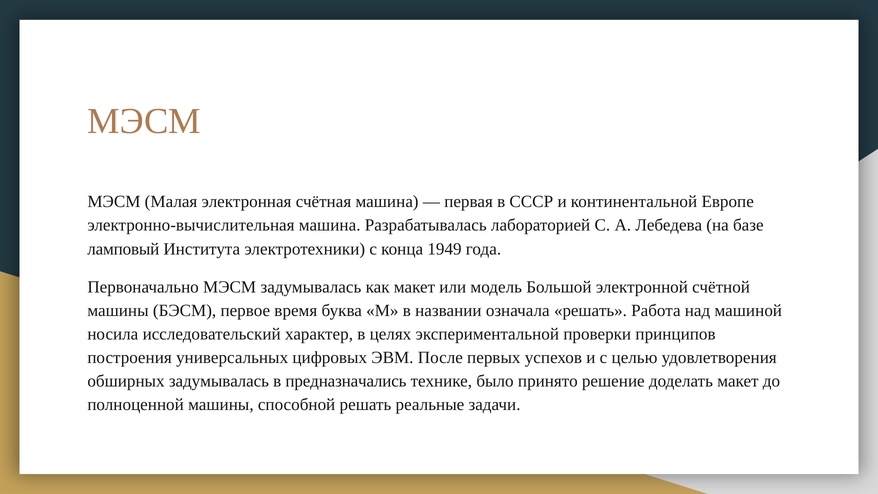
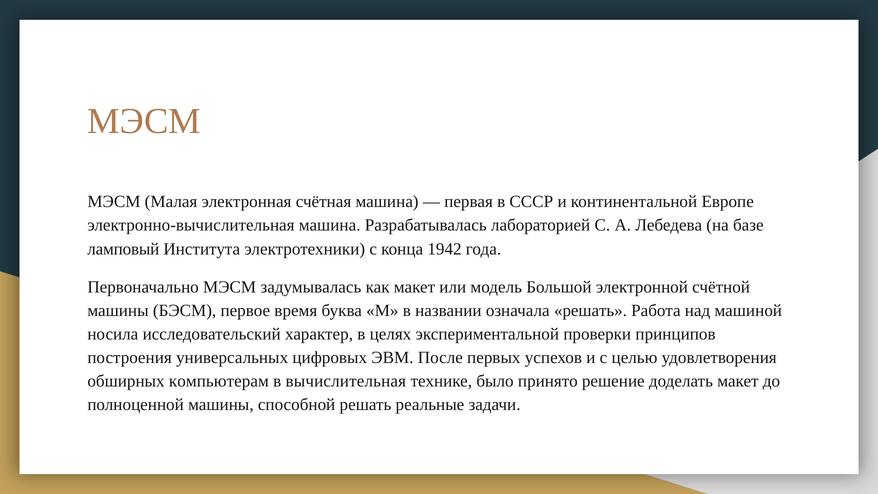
1949: 1949 -> 1942
обширных задумывалась: задумывалась -> компьютерам
предназначались: предназначались -> вычислительная
